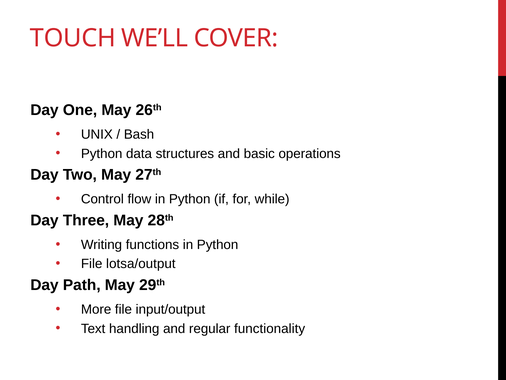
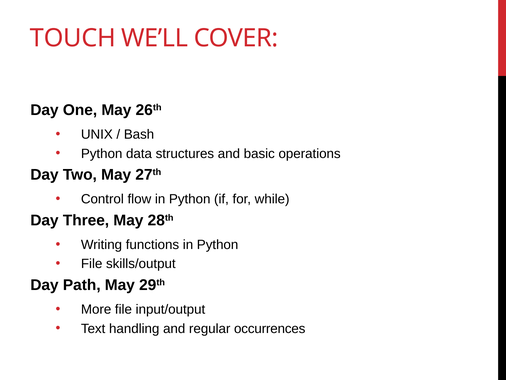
lotsa/output: lotsa/output -> skills/output
functionality: functionality -> occurrences
